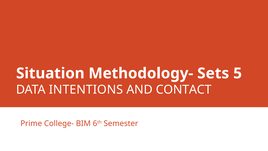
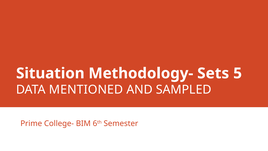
INTENTIONS: INTENTIONS -> MENTIONED
CONTACT: CONTACT -> SAMPLED
